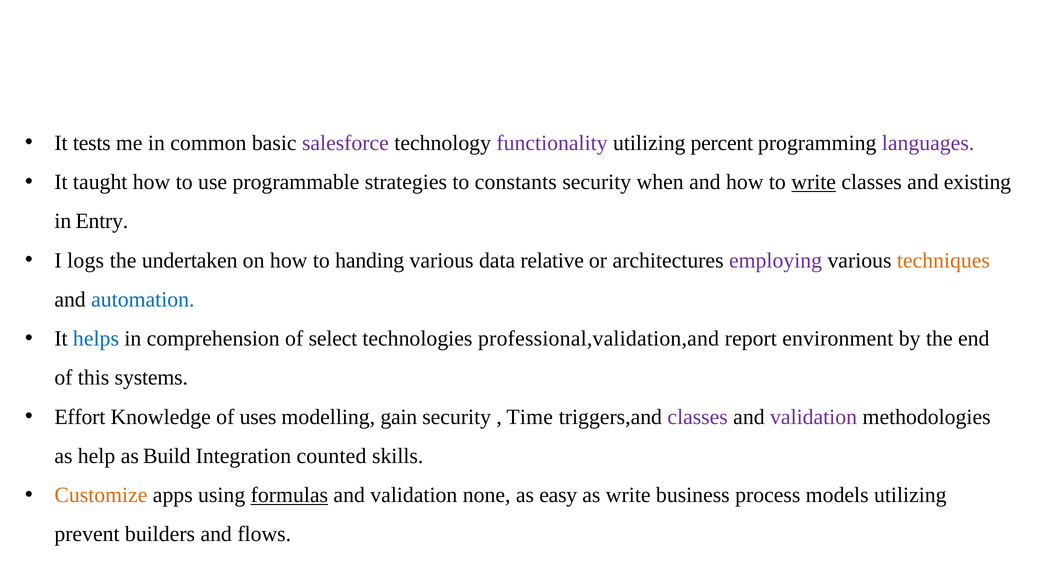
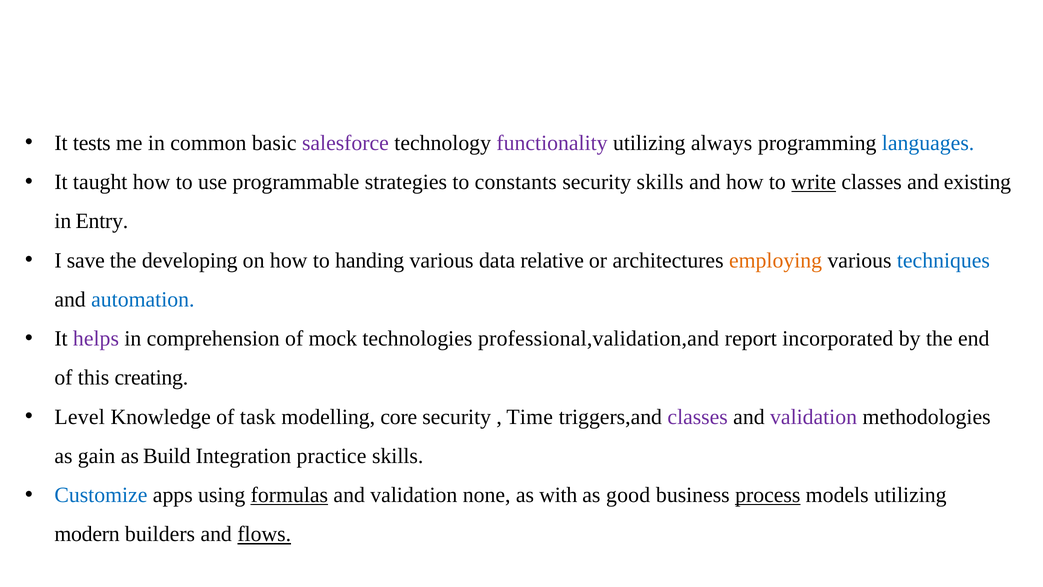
percent: percent -> always
languages colour: purple -> blue
security when: when -> skills
logs: logs -> save
undertaken: undertaken -> developing
employing colour: purple -> orange
techniques colour: orange -> blue
helps colour: blue -> purple
select: select -> mock
environment: environment -> incorporated
systems: systems -> creating
Effort: Effort -> Level
uses: uses -> task
gain: gain -> core
help: help -> gain
counted: counted -> practice
Customize colour: orange -> blue
easy: easy -> with
as write: write -> good
process underline: none -> present
prevent: prevent -> modern
flows underline: none -> present
